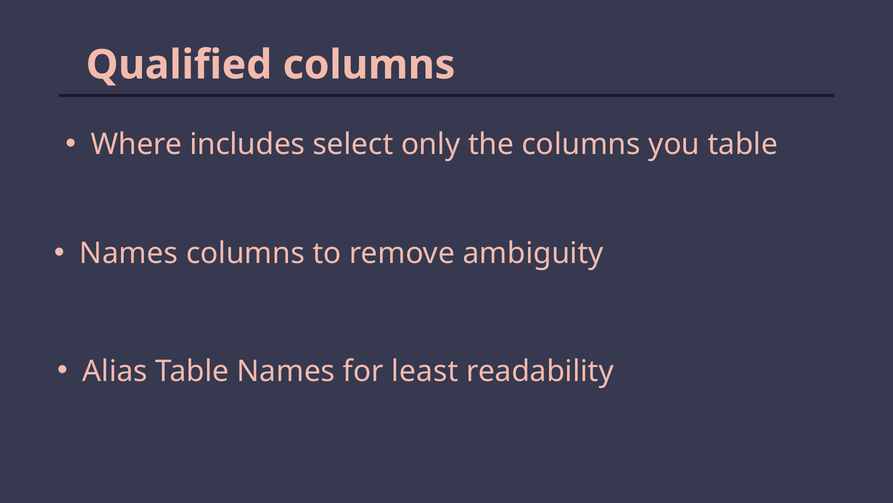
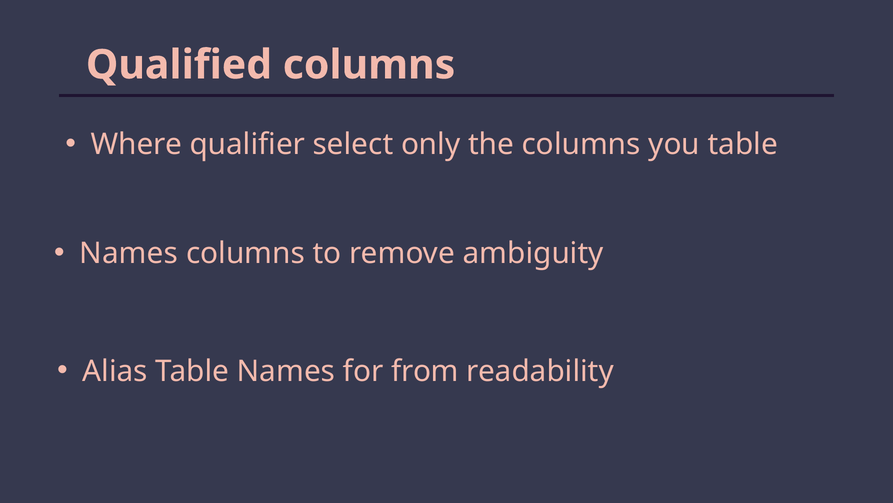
includes: includes -> qualifier
least: least -> from
